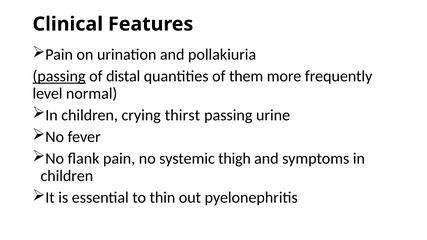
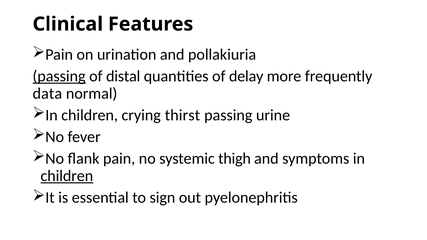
them: them -> delay
level: level -> data
children at (67, 176) underline: none -> present
thin: thin -> sign
